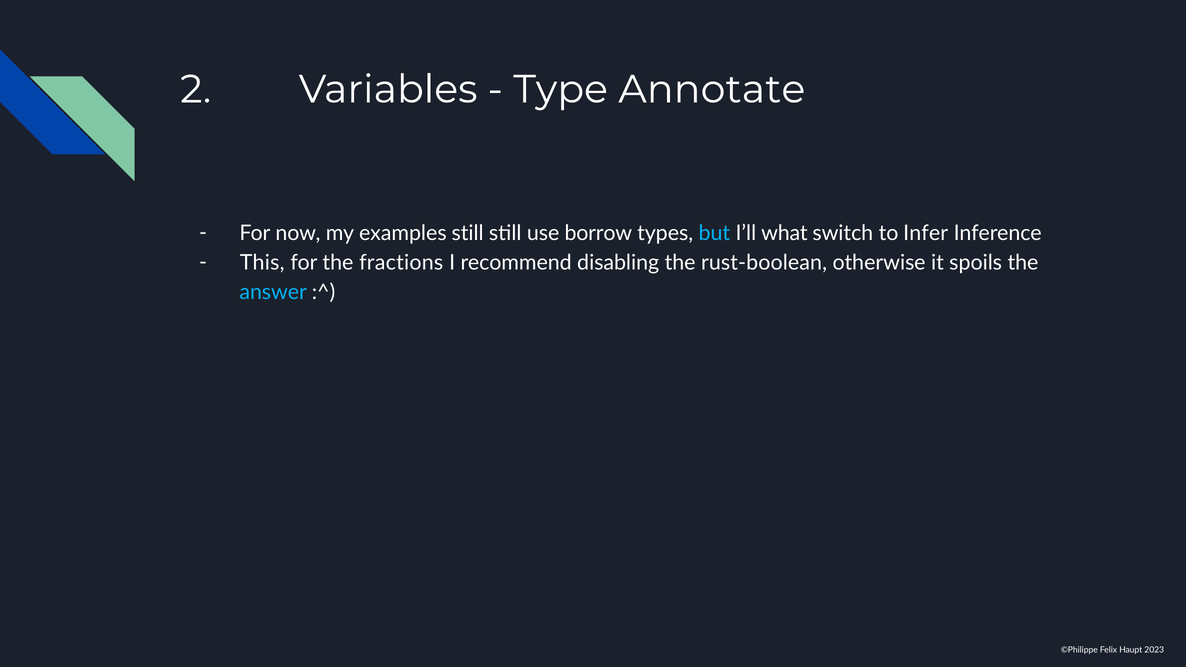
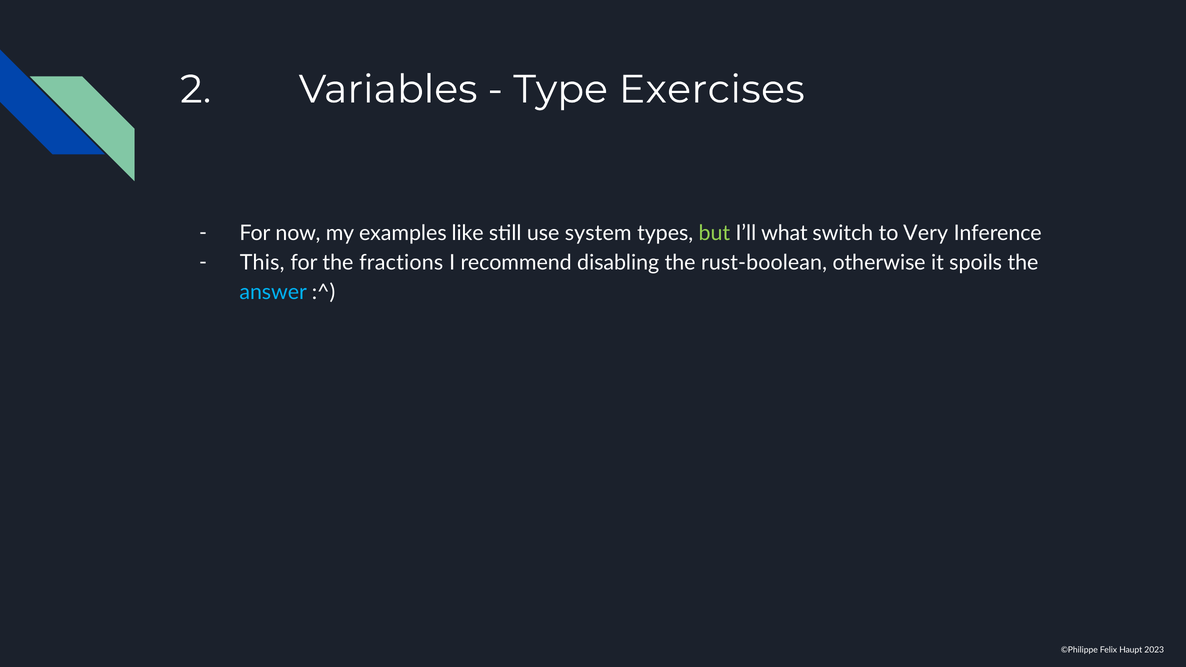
Annotate: Annotate -> Exercises
examples still: still -> like
borrow: borrow -> system
but colour: light blue -> light green
Infer: Infer -> Very
